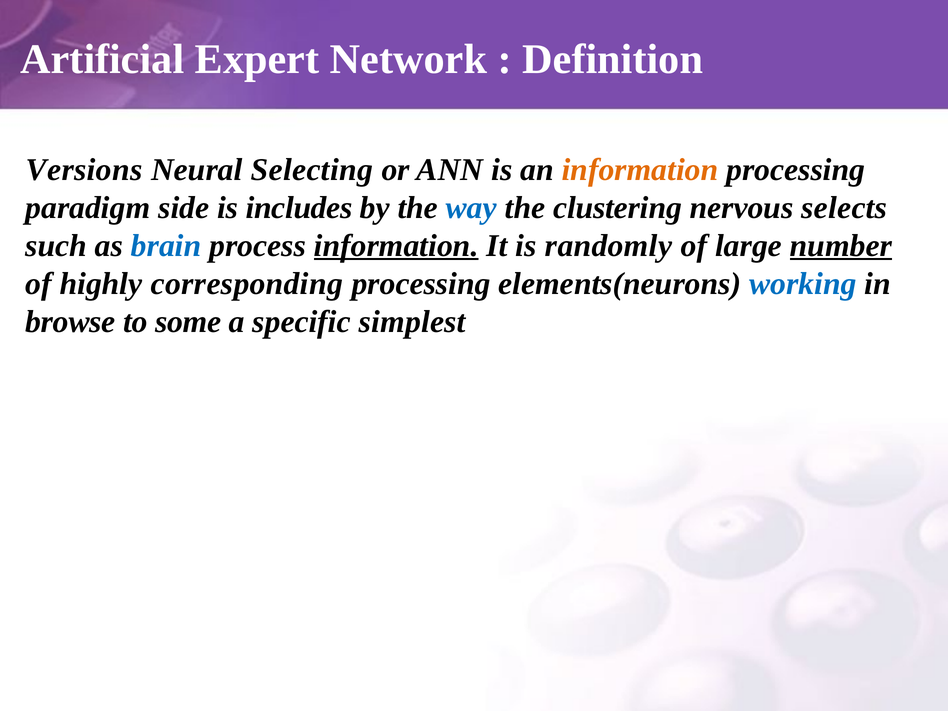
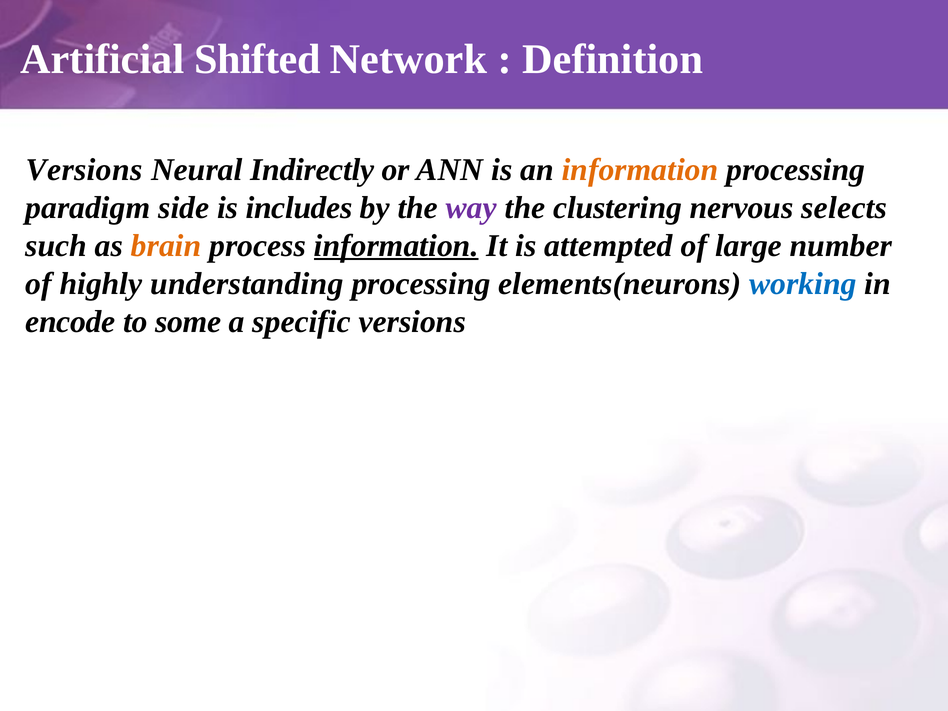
Expert: Expert -> Shifted
Selecting: Selecting -> Indirectly
way colour: blue -> purple
brain colour: blue -> orange
randomly: randomly -> attempted
number underline: present -> none
corresponding: corresponding -> understanding
browse: browse -> encode
specific simplest: simplest -> versions
